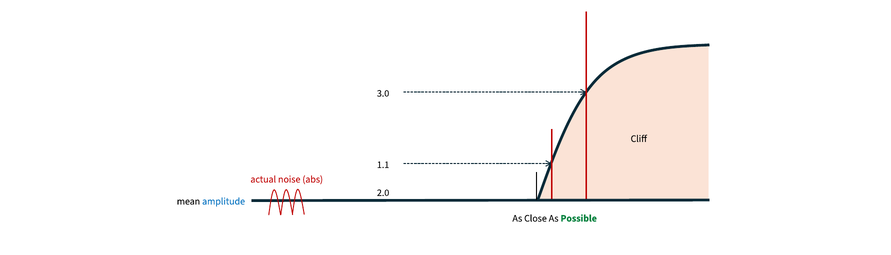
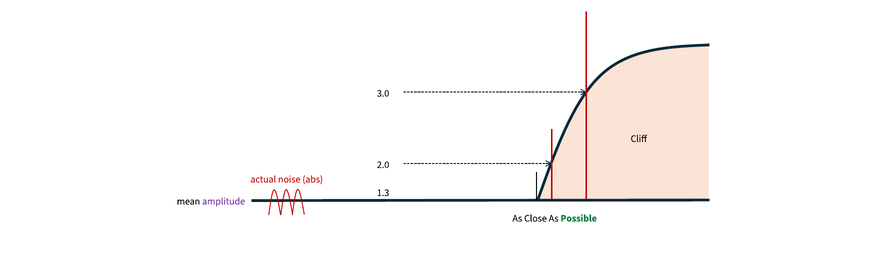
1.1: 1.1 -> 2.0
2.0: 2.0 -> 1.3
amplitude colour: blue -> purple
